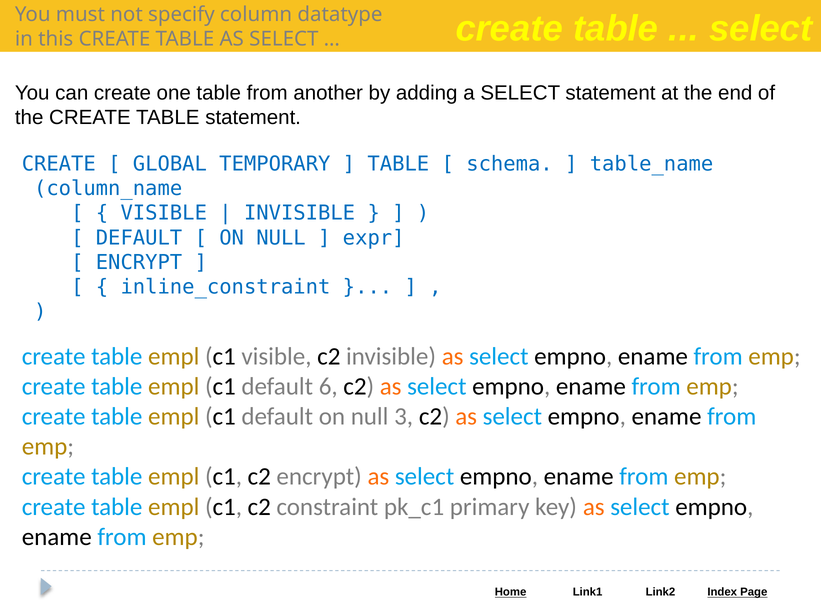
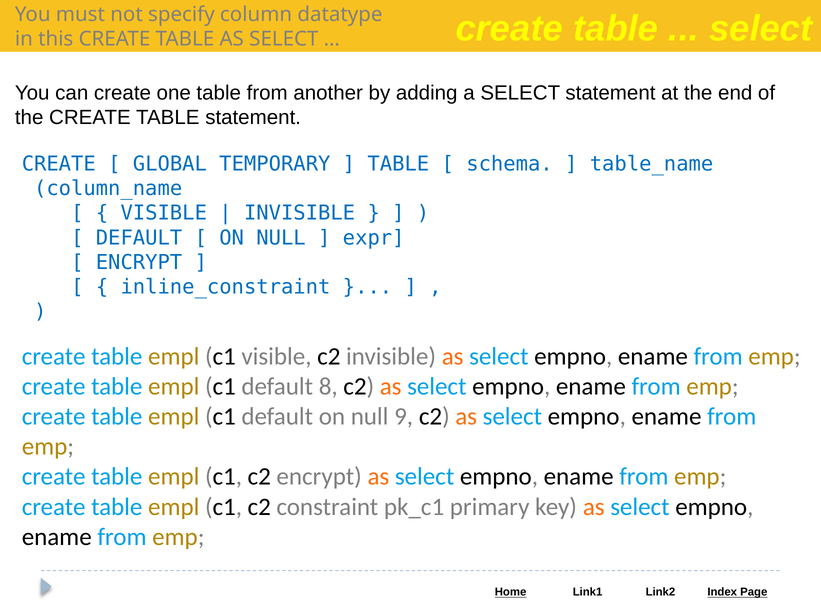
6: 6 -> 8
3: 3 -> 9
